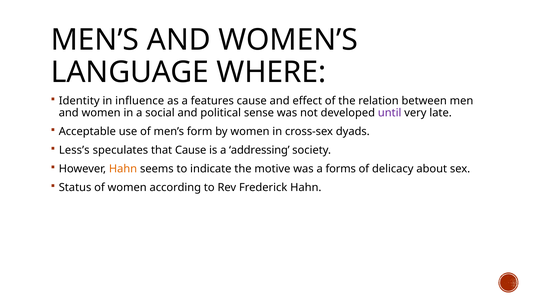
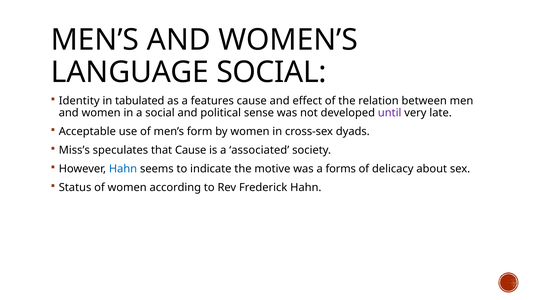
LANGUAGE WHERE: WHERE -> SOCIAL
influence: influence -> tabulated
Less’s: Less’s -> Miss’s
addressing: addressing -> associated
Hahn at (123, 169) colour: orange -> blue
